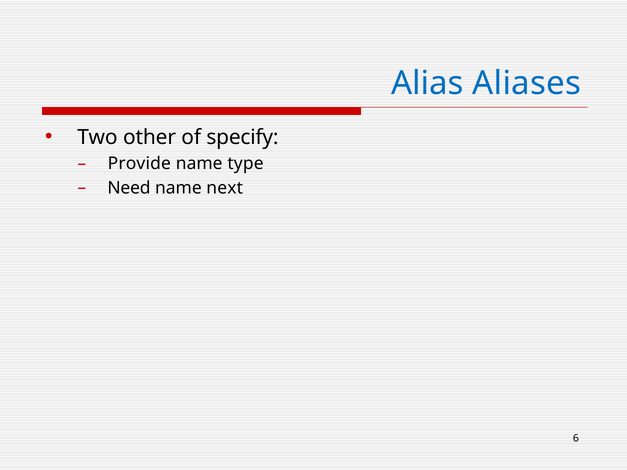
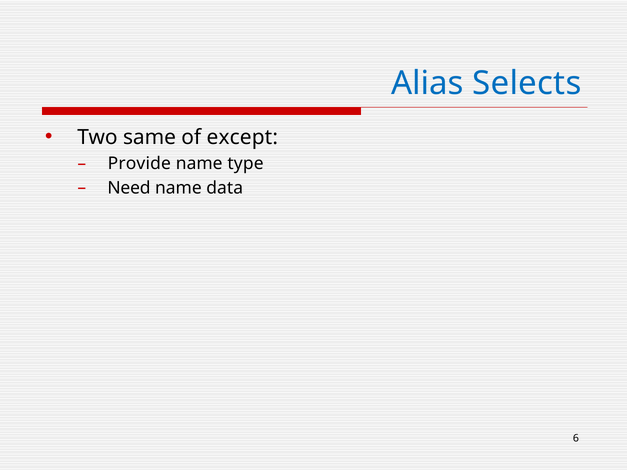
Aliases: Aliases -> Selects
other: other -> same
specify: specify -> except
next: next -> data
